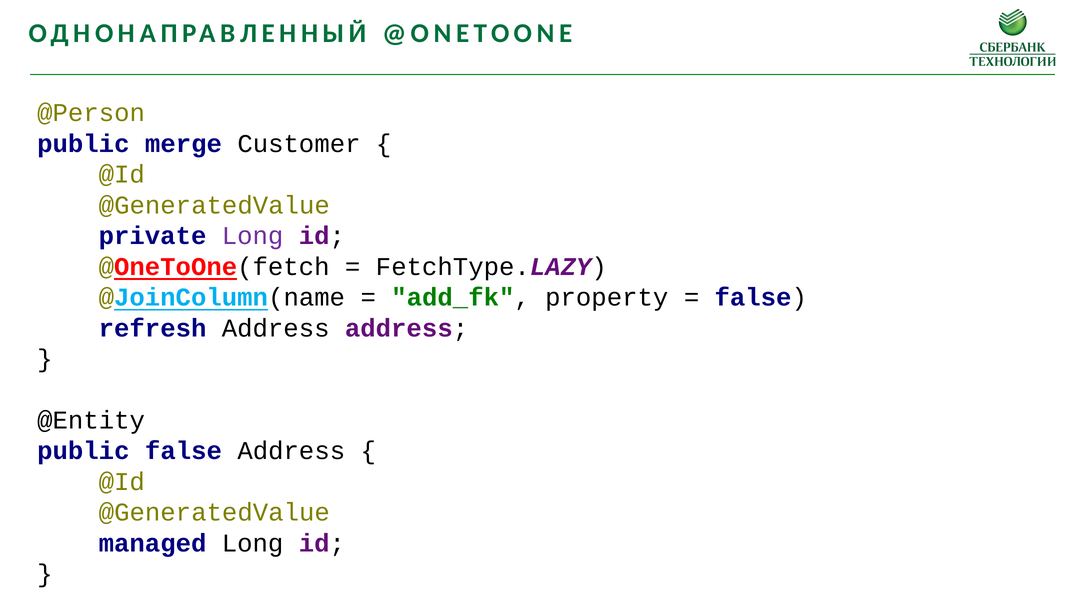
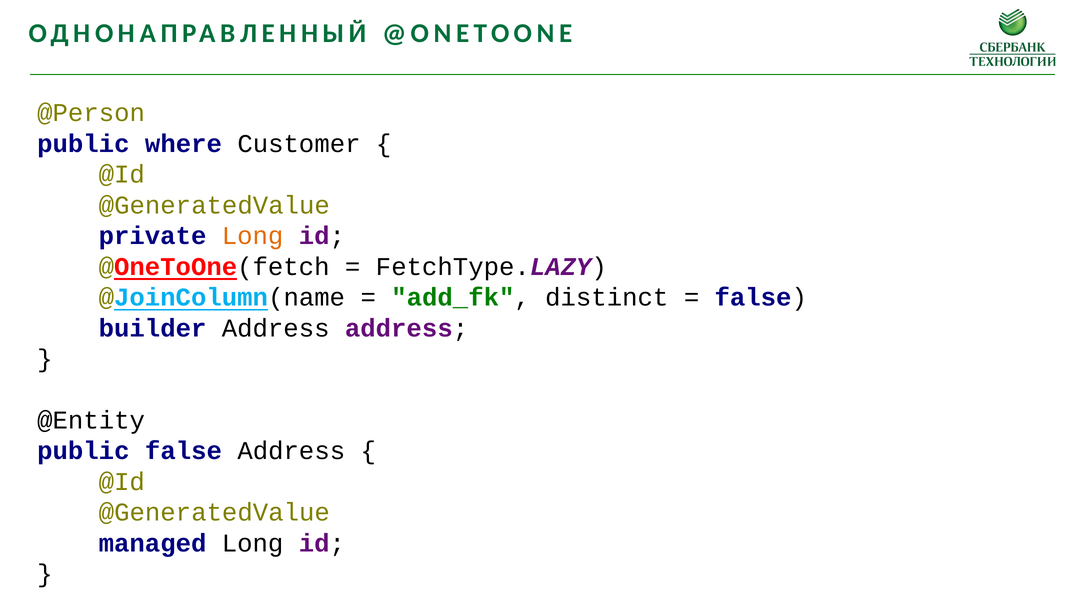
merge: merge -> where
Long at (253, 236) colour: purple -> orange
property: property -> distinct
refresh: refresh -> builder
